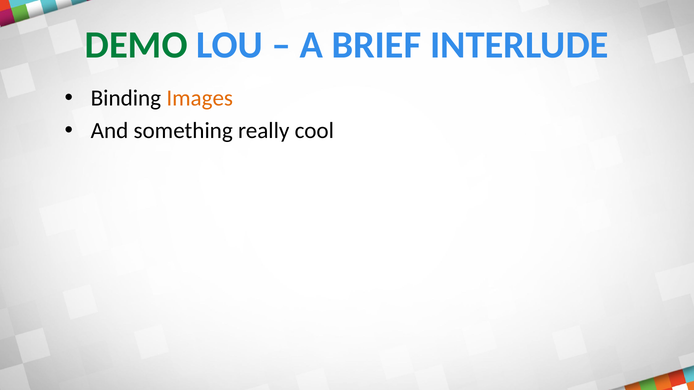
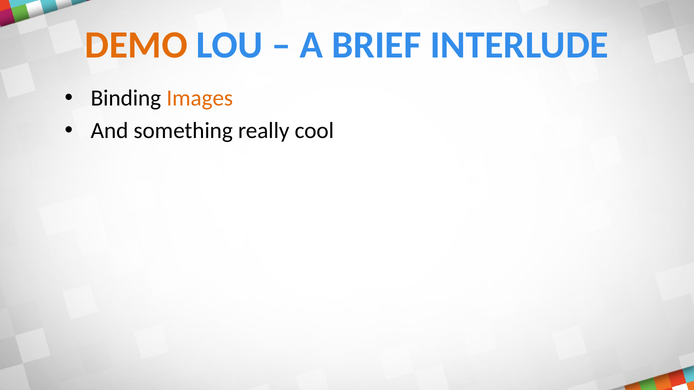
DEMO colour: green -> orange
